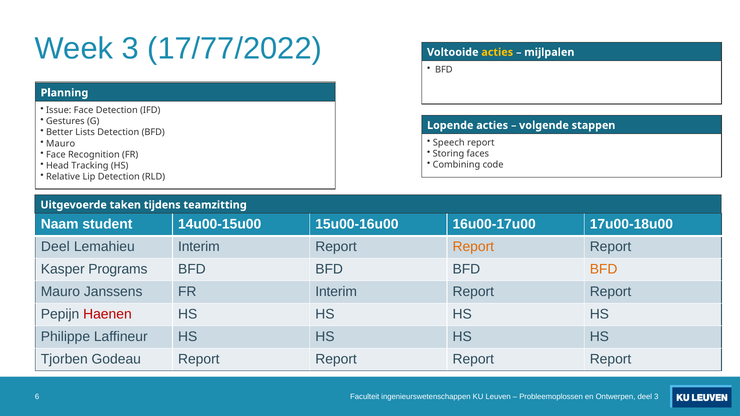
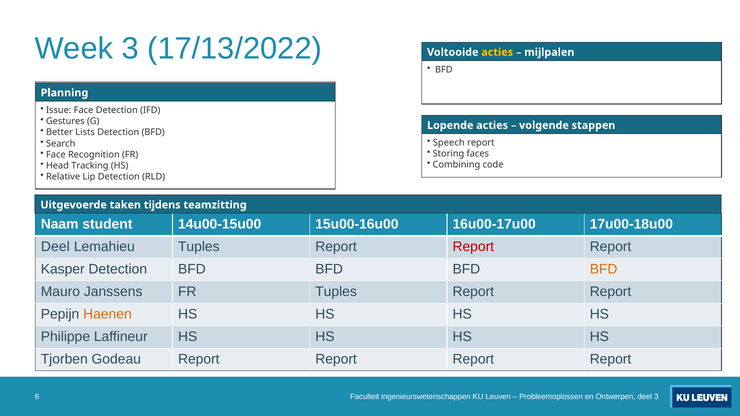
17/77/2022: 17/77/2022 -> 17/13/2022
Mauro at (61, 144): Mauro -> Search
Lemahieu Interim: Interim -> Tuples
Report at (473, 247) colour: orange -> red
Kasper Programs: Programs -> Detection
FR Interim: Interim -> Tuples
Haenen colour: red -> orange
